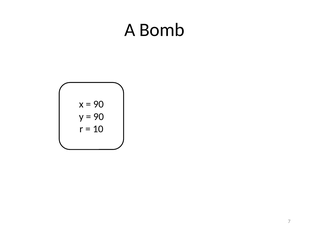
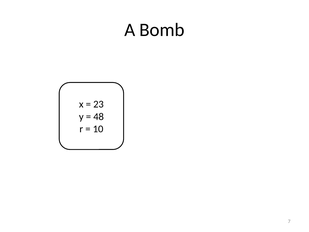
90 at (98, 104): 90 -> 23
90 at (99, 117): 90 -> 48
